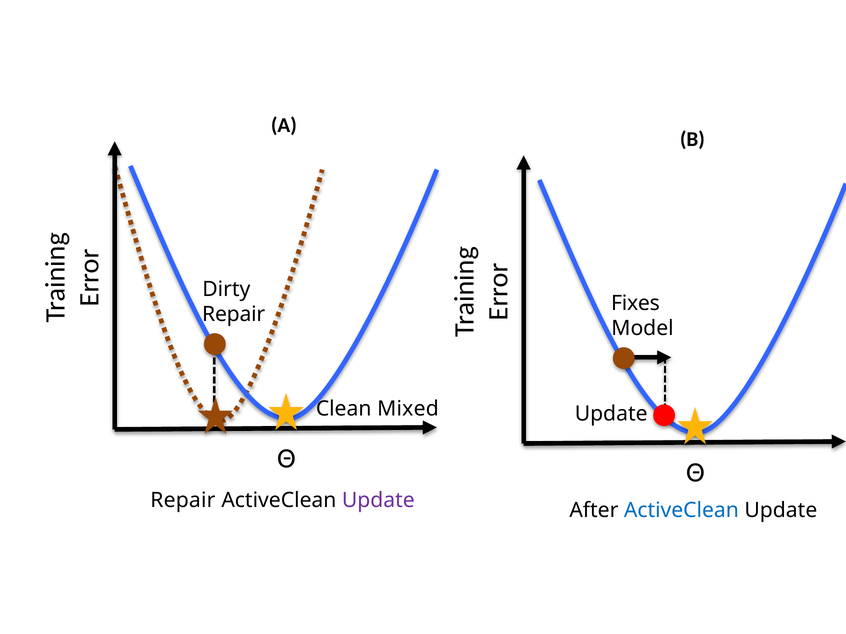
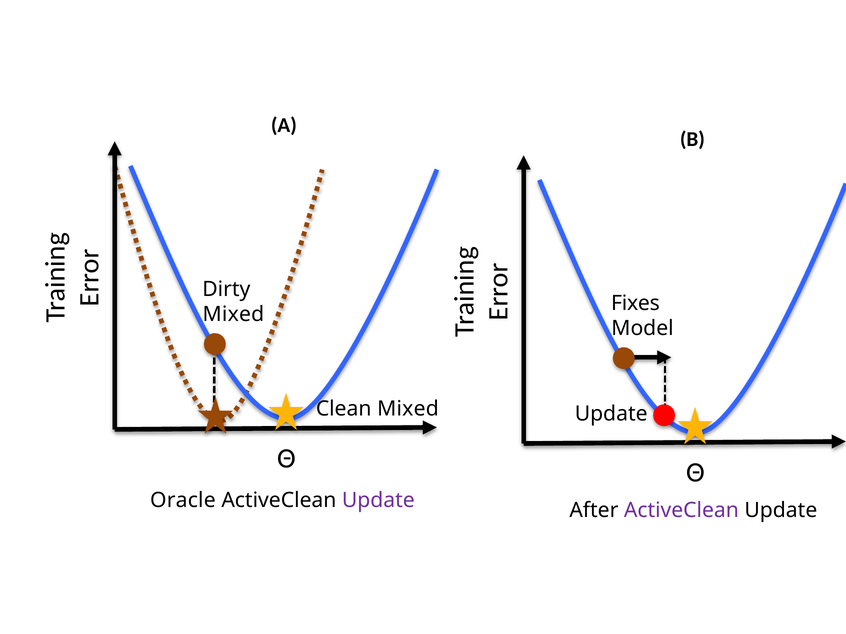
Repair at (234, 315): Repair -> Mixed
Repair at (183, 500): Repair -> Oracle
ActiveClean at (681, 511) colour: blue -> purple
